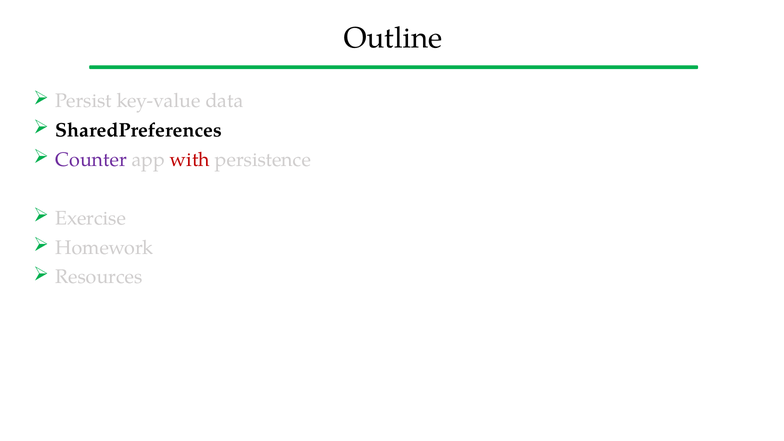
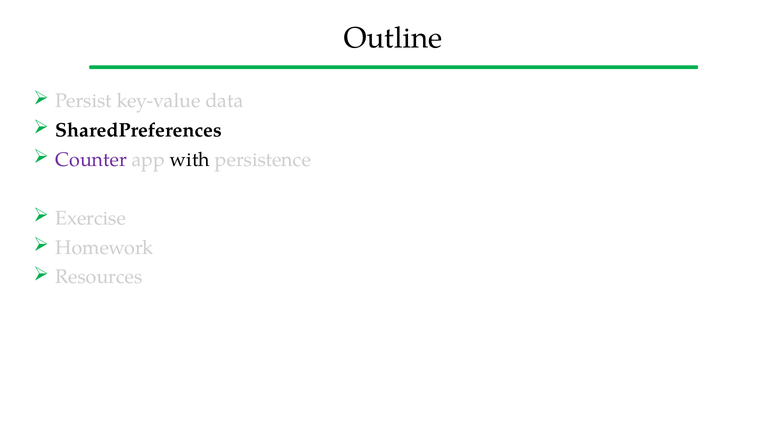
with colour: red -> black
